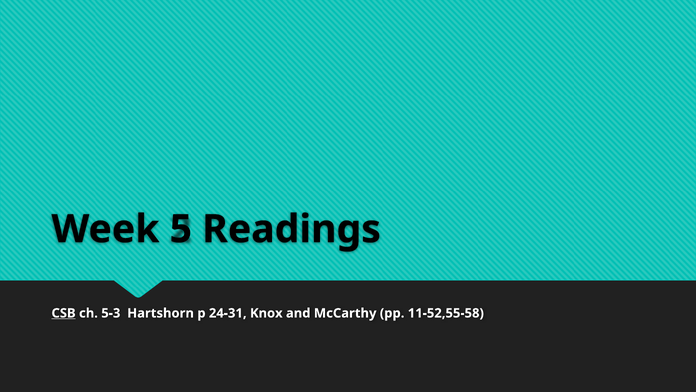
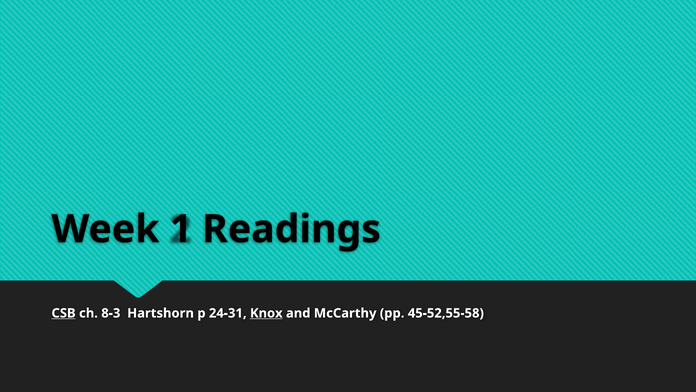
5: 5 -> 1
5-3: 5-3 -> 8-3
Knox underline: none -> present
11-52,55-58: 11-52,55-58 -> 45-52,55-58
